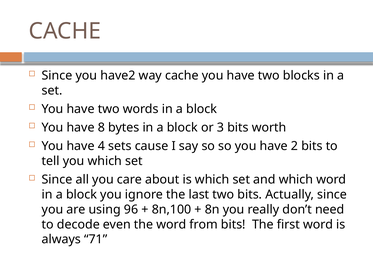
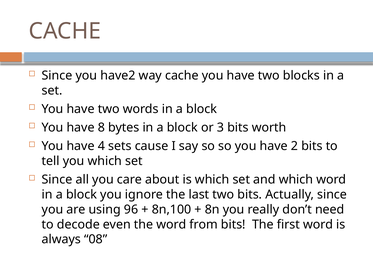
71: 71 -> 08
